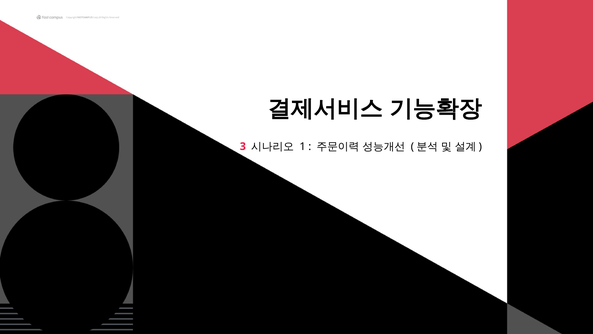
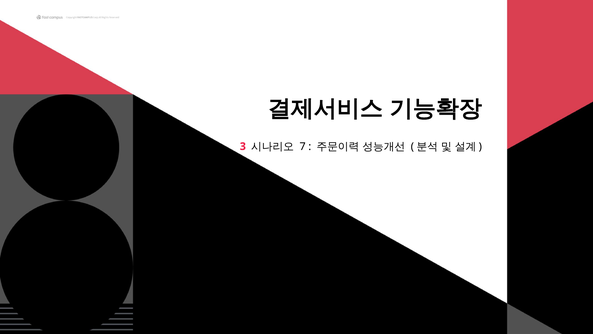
1: 1 -> 7
